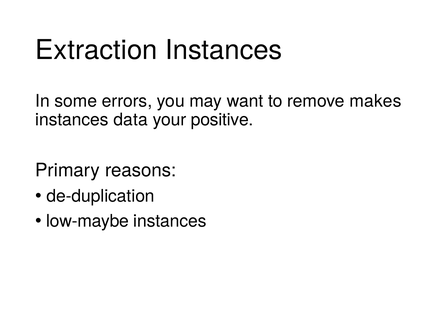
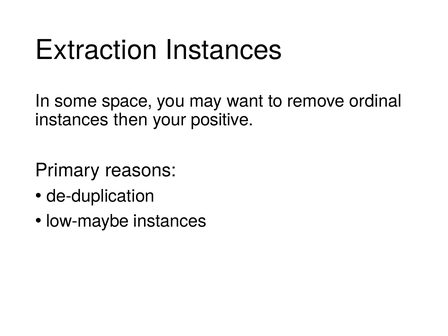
errors: errors -> space
makes: makes -> ordinal
data: data -> then
